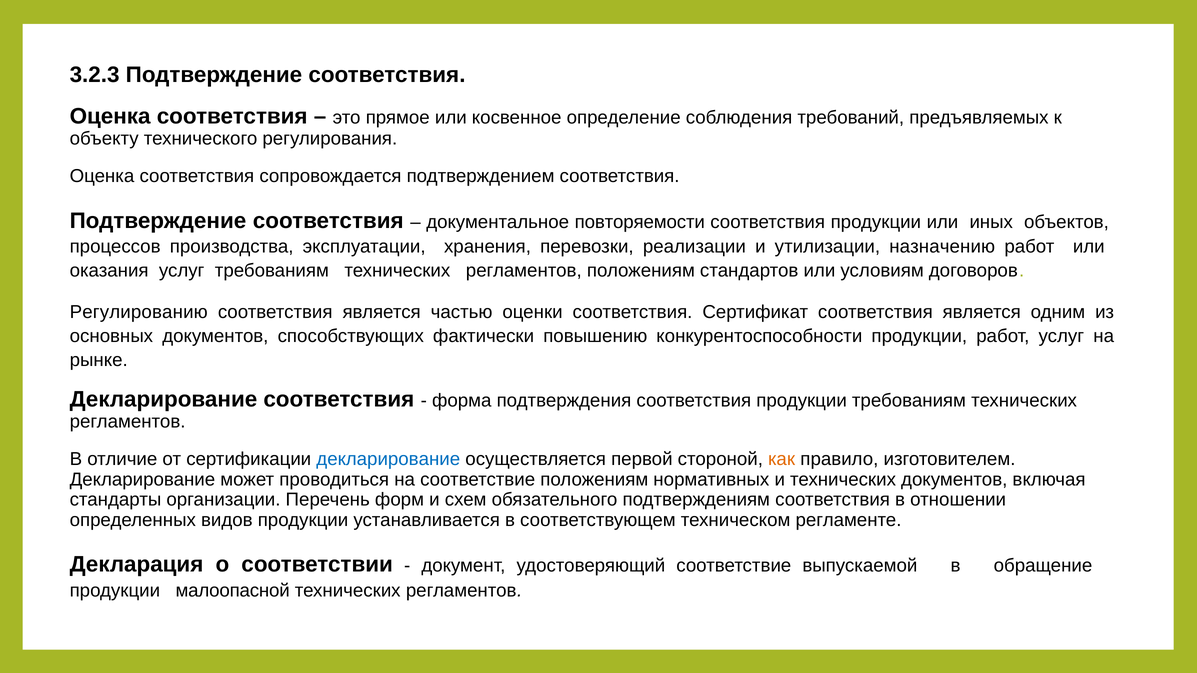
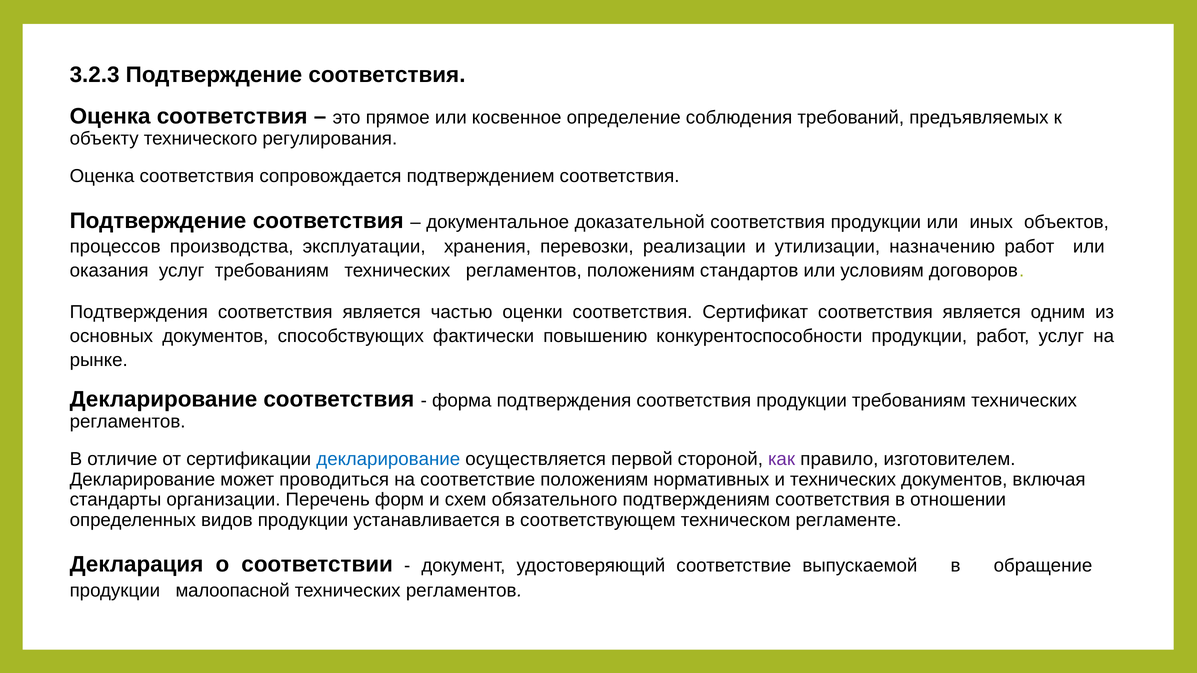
повторяемости: повторяемости -> доказательной
Регулированию at (139, 312): Регулированию -> Подтверждения
как colour: orange -> purple
